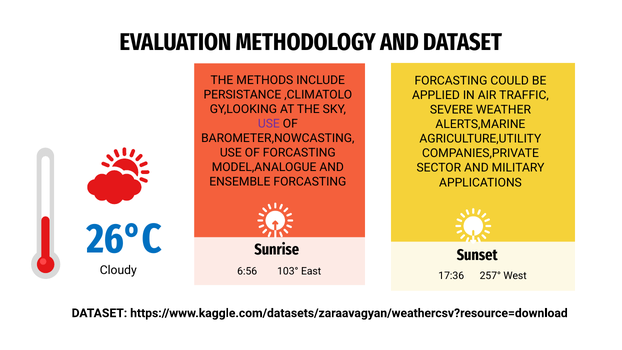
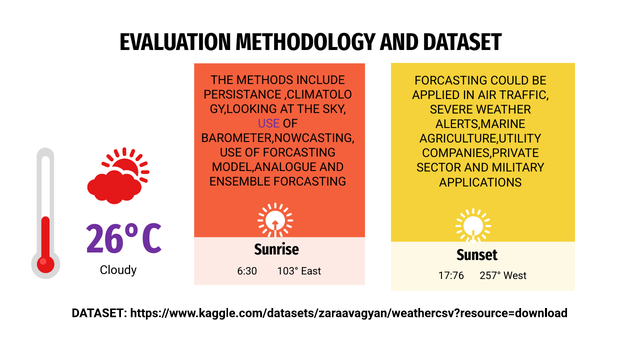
26°C colour: blue -> purple
6:56: 6:56 -> 6:30
17:36: 17:36 -> 17:76
